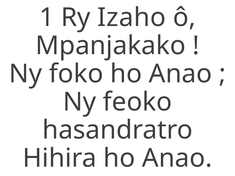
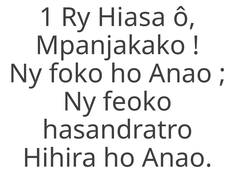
Izaho: Izaho -> Hiasa
